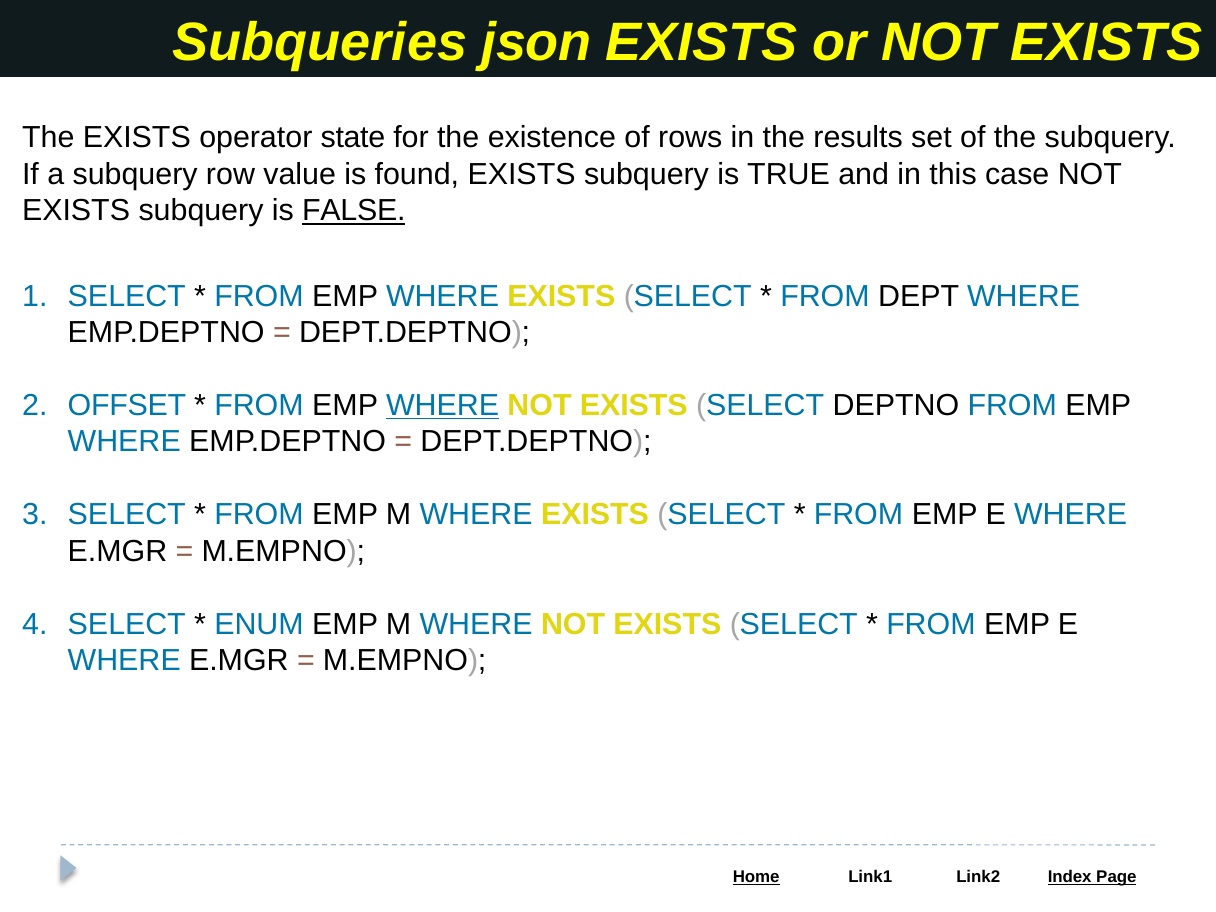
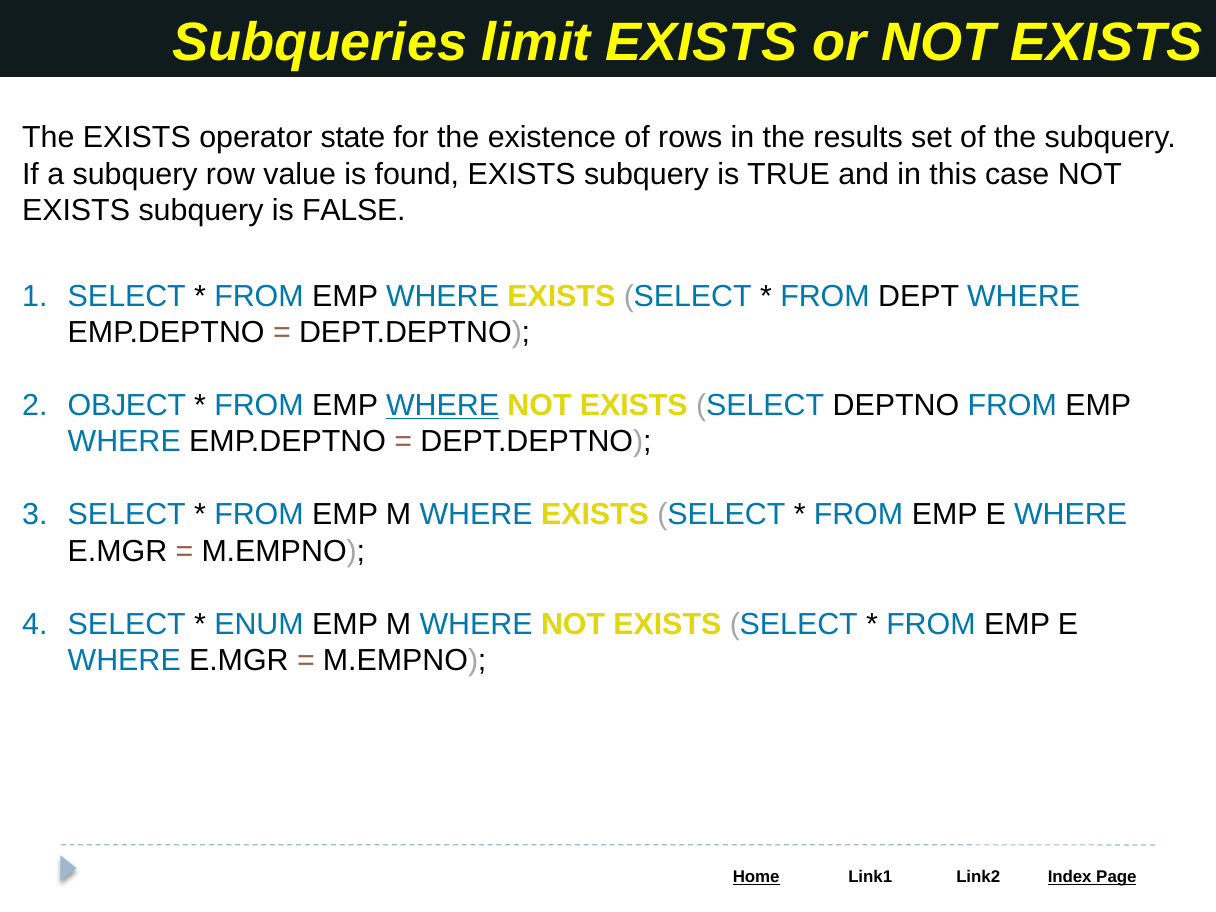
json: json -> limit
FALSE underline: present -> none
OFFSET: OFFSET -> OBJECT
